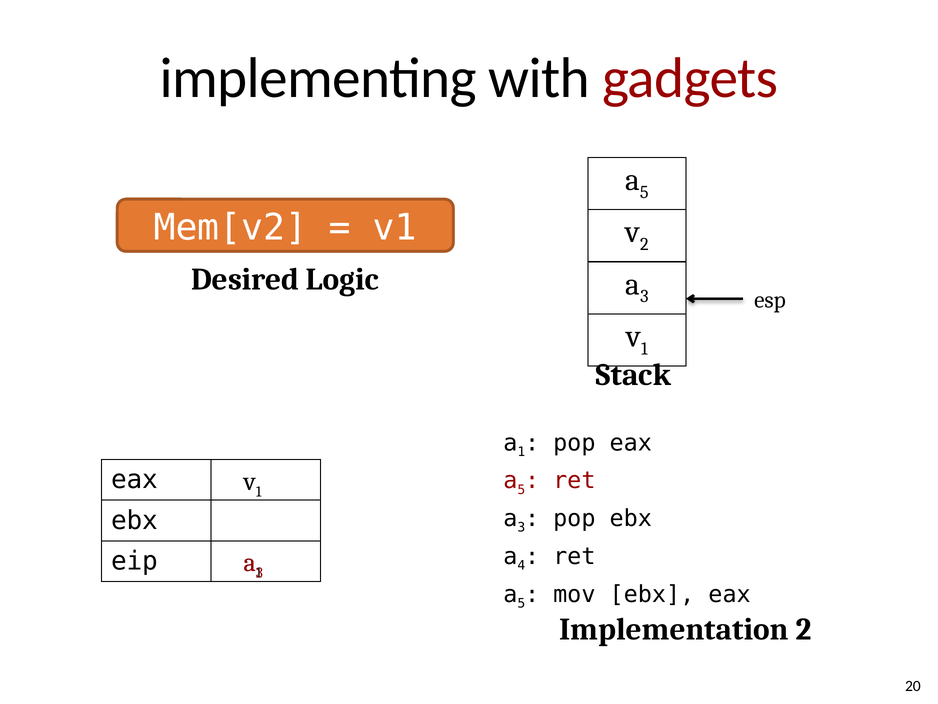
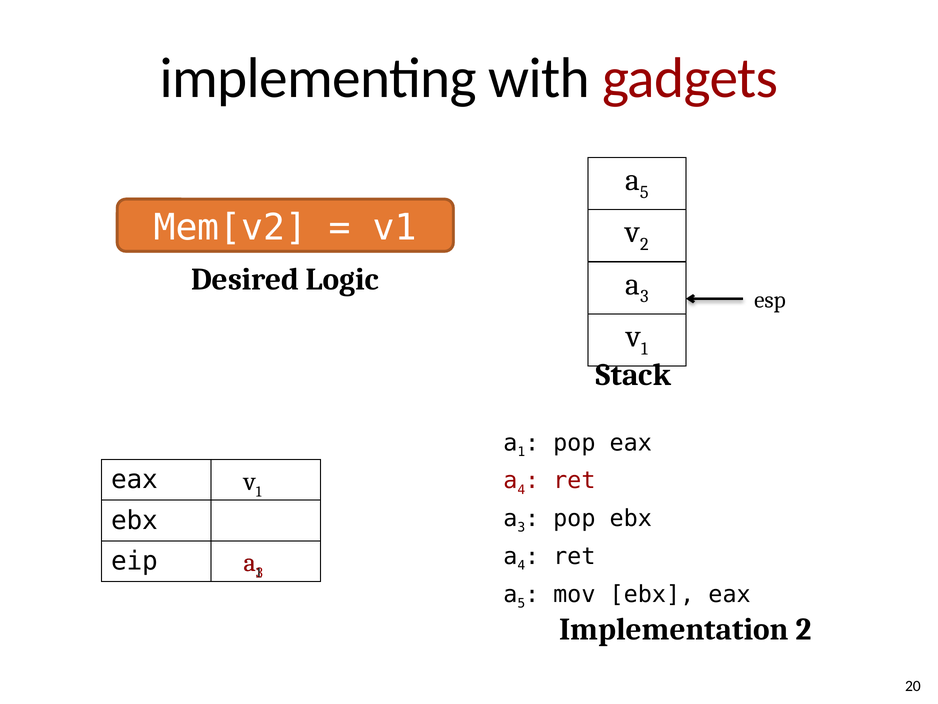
5 at (521, 489): 5 -> 4
